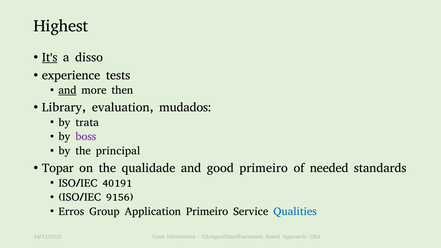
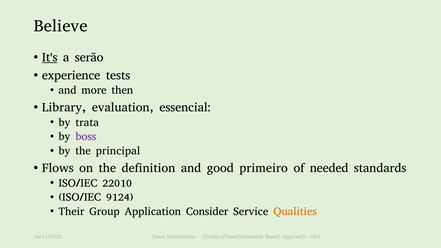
Highest: Highest -> Believe
disso: disso -> serão
and at (67, 90) underline: present -> none
mudados: mudados -> essencial
Topar: Topar -> Flows
qualidade: qualidade -> definition
40191: 40191 -> 22010
9156: 9156 -> 9124
Erros: Erros -> Their
Application Primeiro: Primeiro -> Consider
Qualities colour: blue -> orange
